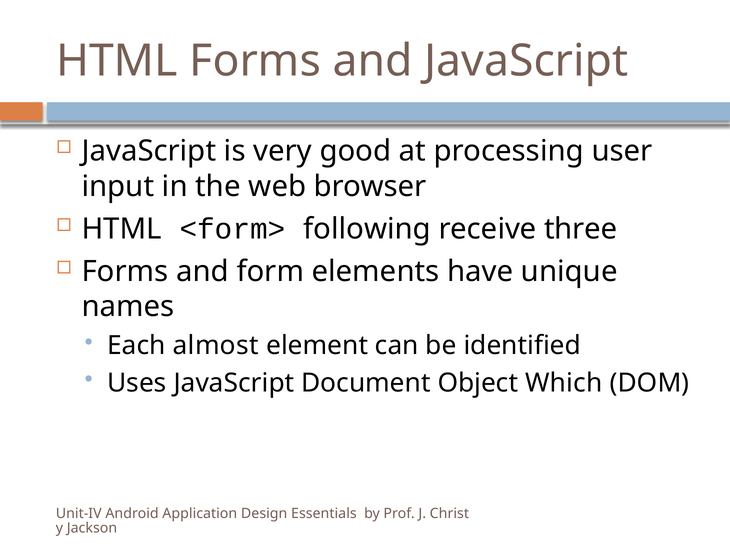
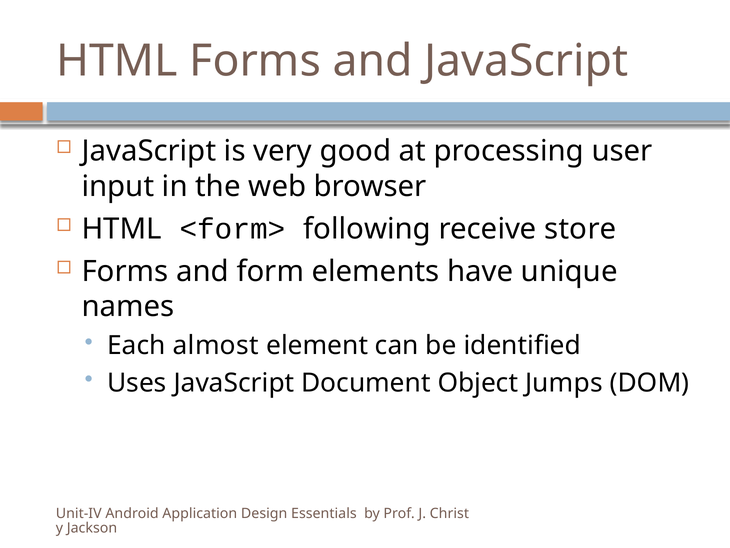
three: three -> store
Which: Which -> Jumps
